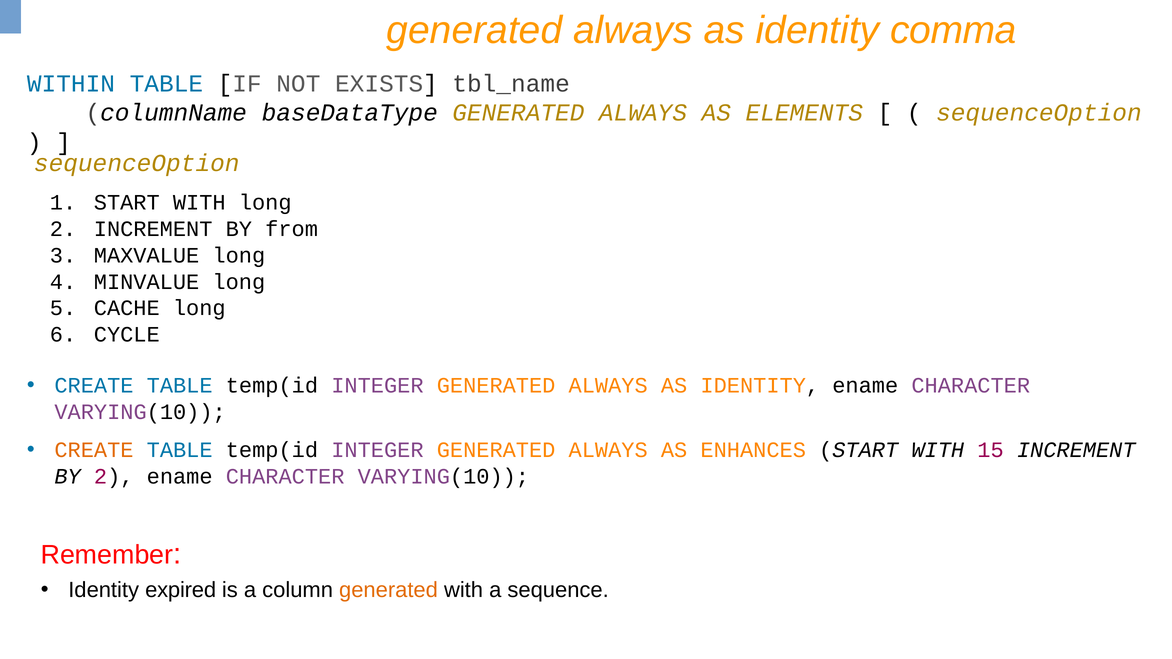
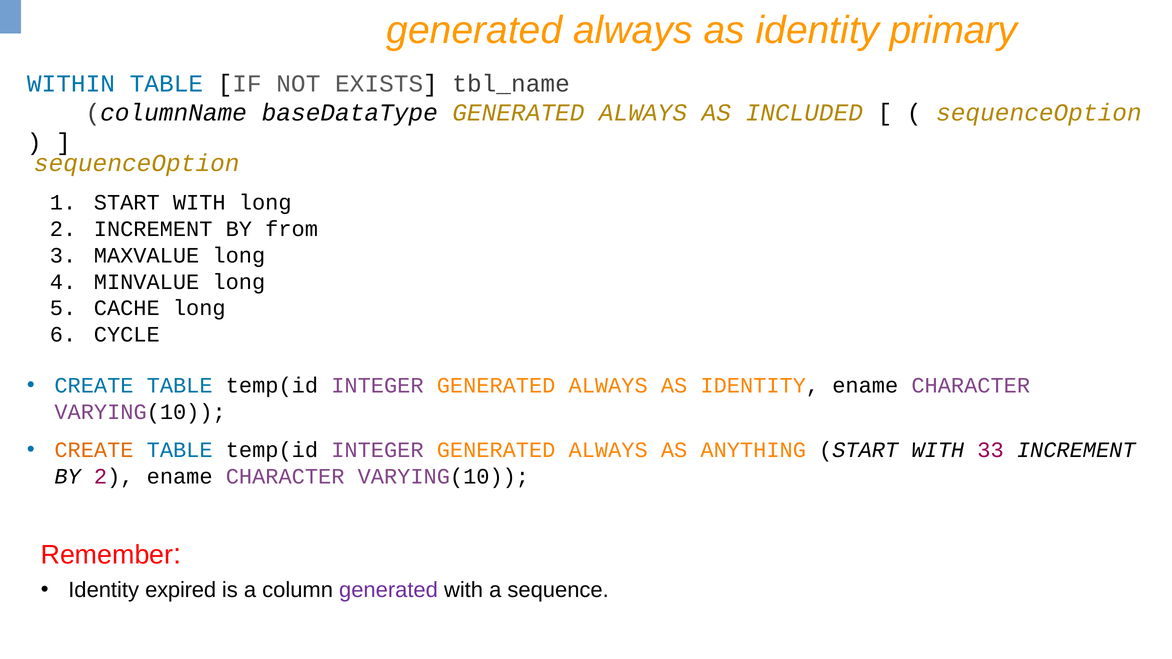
comma: comma -> primary
ELEMENTS: ELEMENTS -> INCLUDED
ENHANCES: ENHANCES -> ANYTHING
15: 15 -> 33
generated at (388, 590) colour: orange -> purple
